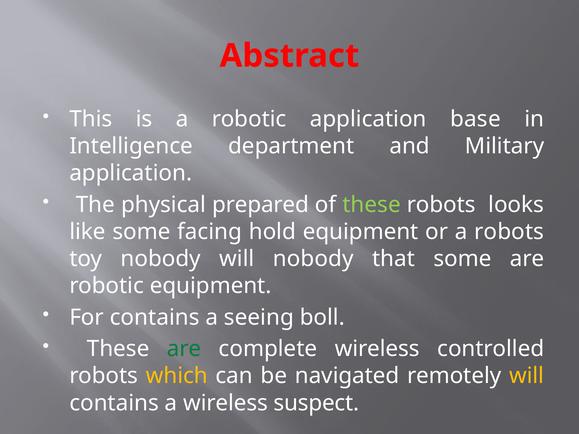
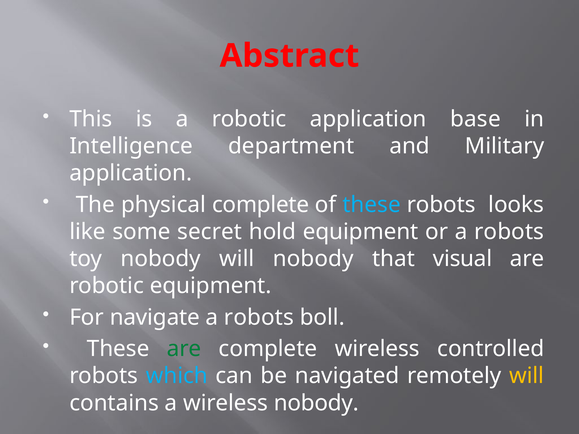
physical prepared: prepared -> complete
these at (372, 205) colour: light green -> light blue
facing: facing -> secret
that some: some -> visual
For contains: contains -> navigate
seeing at (259, 318): seeing -> robots
which colour: yellow -> light blue
wireless suspect: suspect -> nobody
